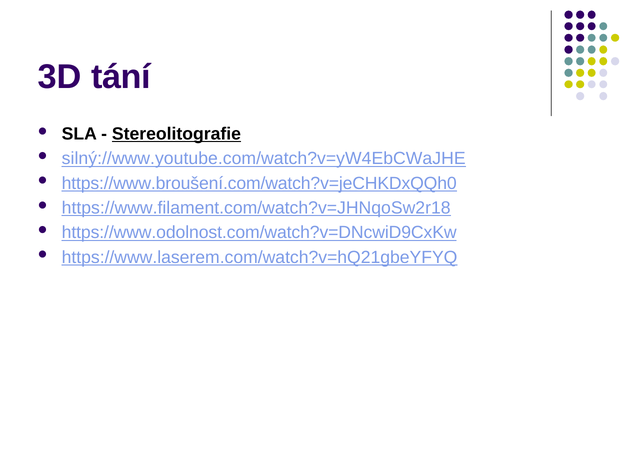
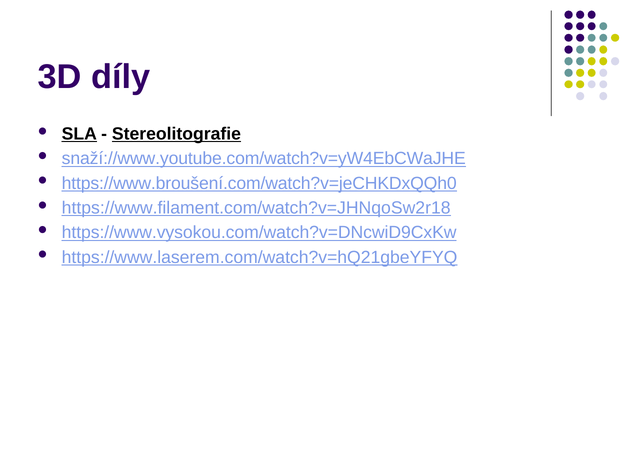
tání: tání -> díly
SLA underline: none -> present
silný://www.youtube.com/watch?v=yW4EbCWaJHE: silný://www.youtube.com/watch?v=yW4EbCWaJHE -> snaží://www.youtube.com/watch?v=yW4EbCWaJHE
https://www.odolnost.com/watch?v=DNcwiD9CxKw: https://www.odolnost.com/watch?v=DNcwiD9CxKw -> https://www.vysokou.com/watch?v=DNcwiD9CxKw
